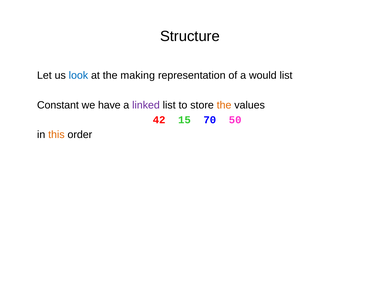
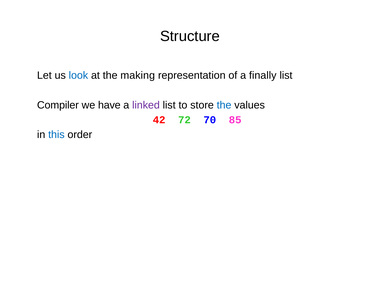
would: would -> finally
Constant: Constant -> Compiler
the at (224, 105) colour: orange -> blue
15: 15 -> 72
50: 50 -> 85
this colour: orange -> blue
